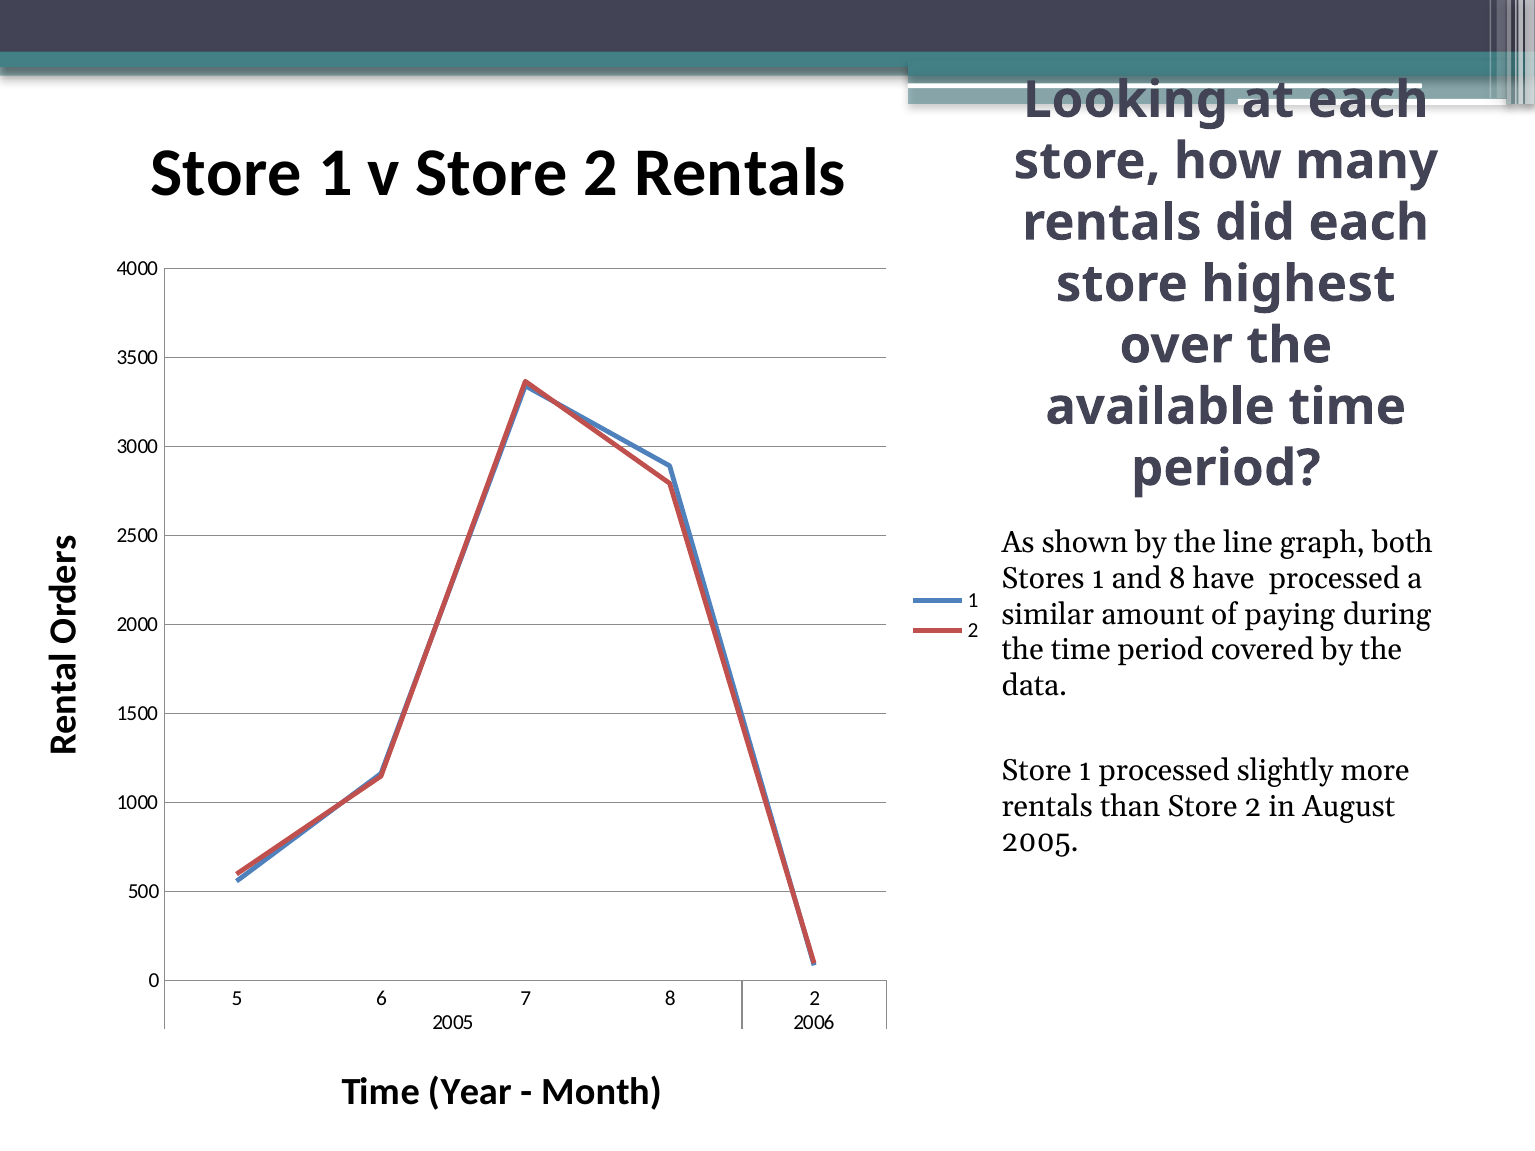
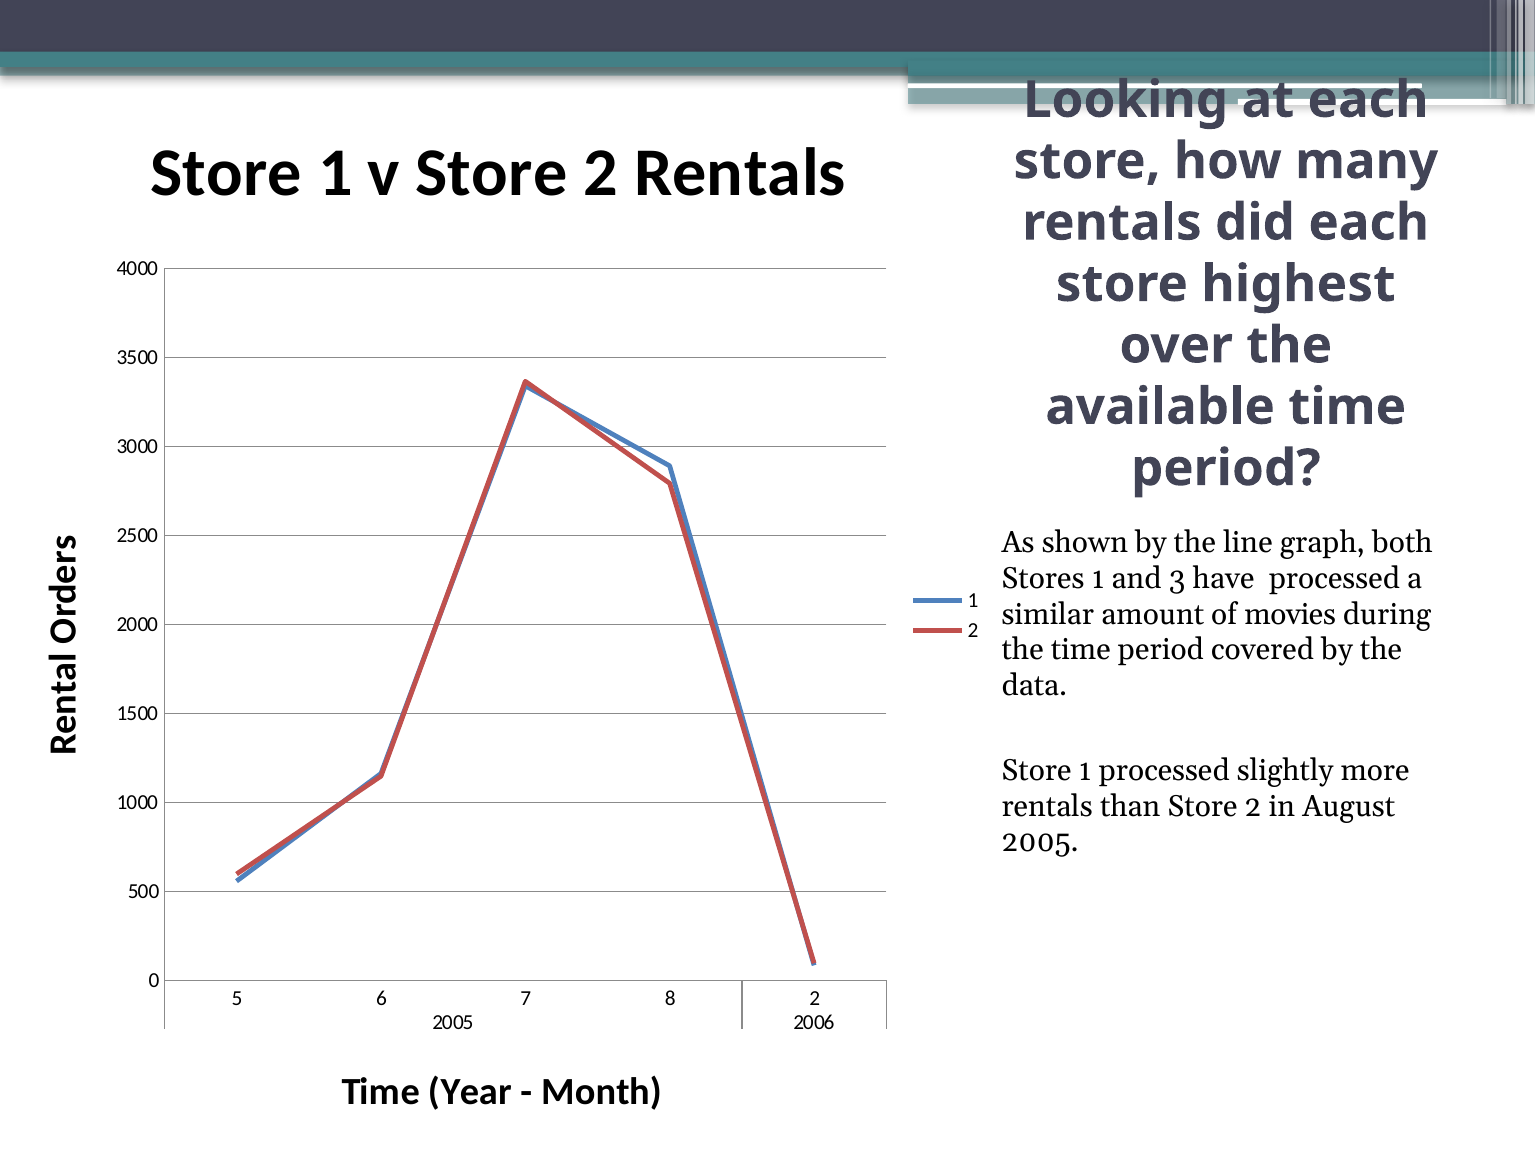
and 8: 8 -> 3
paying: paying -> movies
